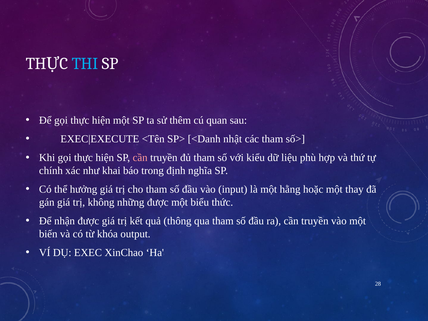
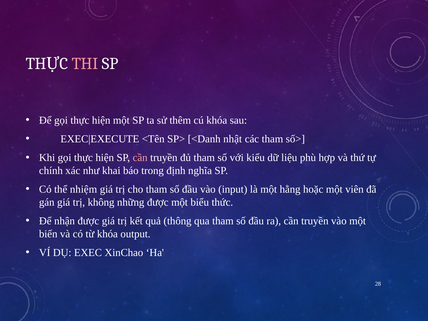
THI colour: light blue -> pink
cú quan: quan -> khóa
hưởng: hưởng -> nhiệm
thay: thay -> viên
